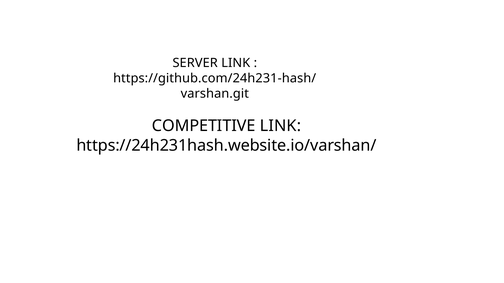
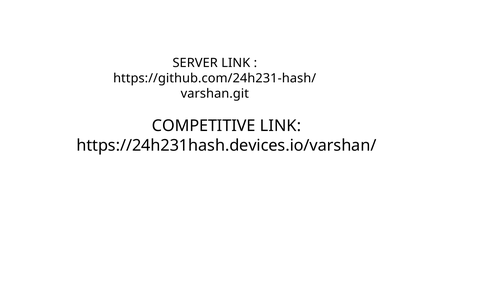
https://24h231hash.website.io/varshan/: https://24h231hash.website.io/varshan/ -> https://24h231hash.devices.io/varshan/
